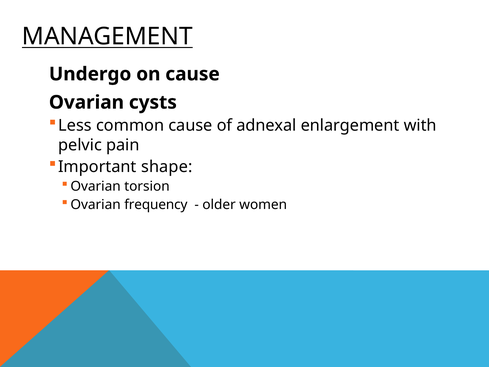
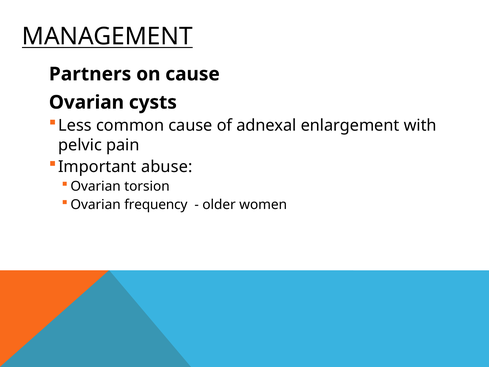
Undergo: Undergo -> Partners
shape: shape -> abuse
